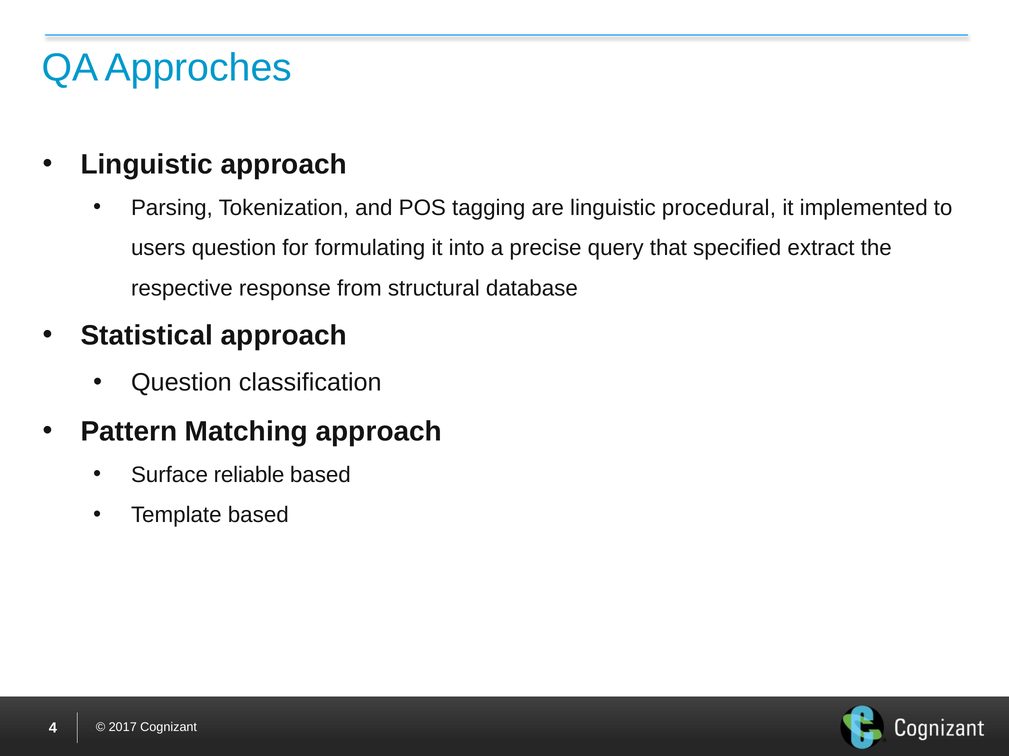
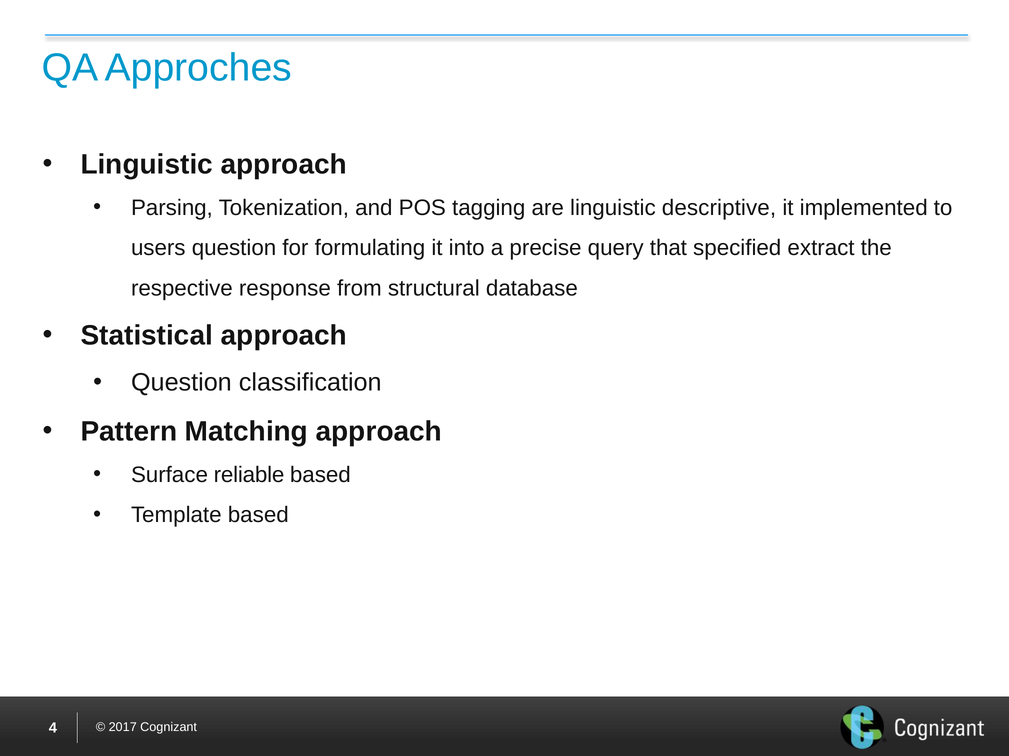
procedural: procedural -> descriptive
